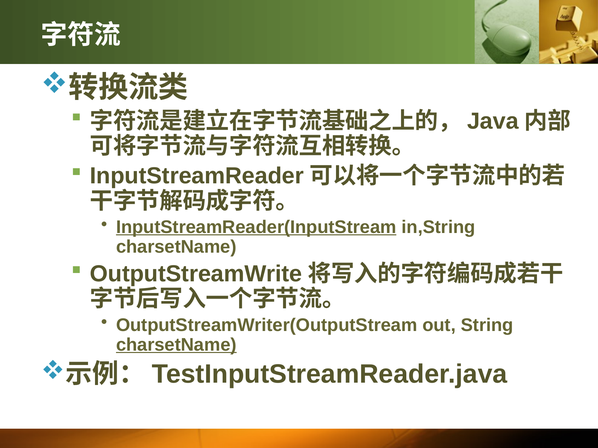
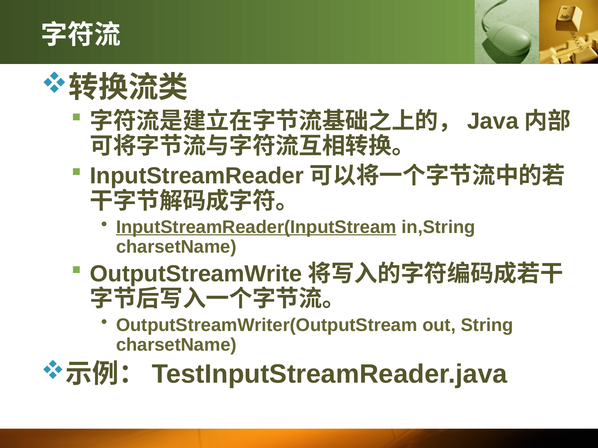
charsetName at (176, 345) underline: present -> none
